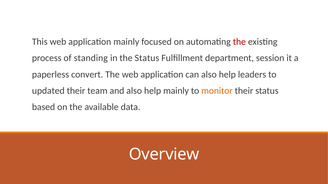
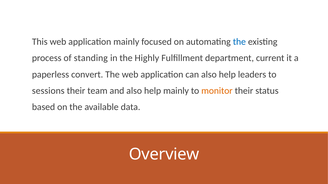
the at (239, 42) colour: red -> blue
the Status: Status -> Highly
session: session -> current
updated: updated -> sessions
